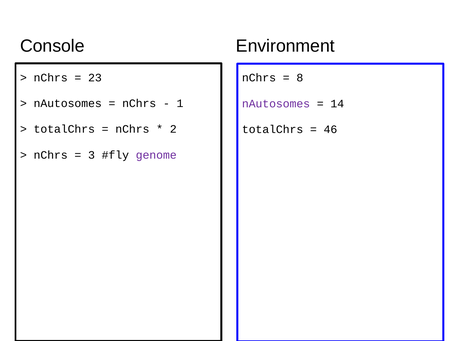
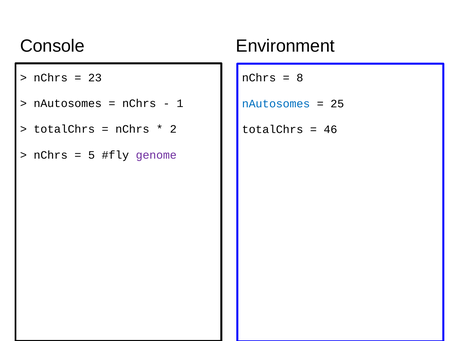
nAutosomes at (276, 103) colour: purple -> blue
14: 14 -> 25
3: 3 -> 5
